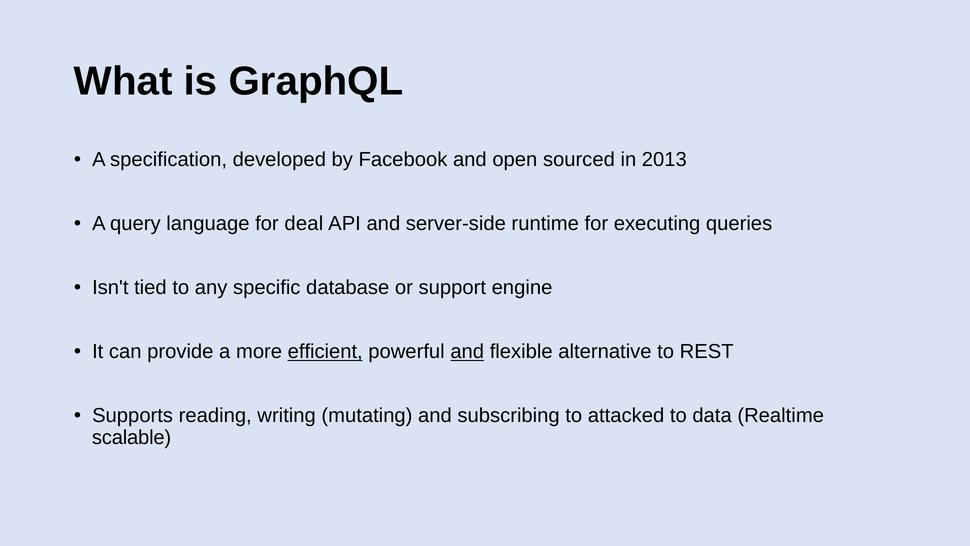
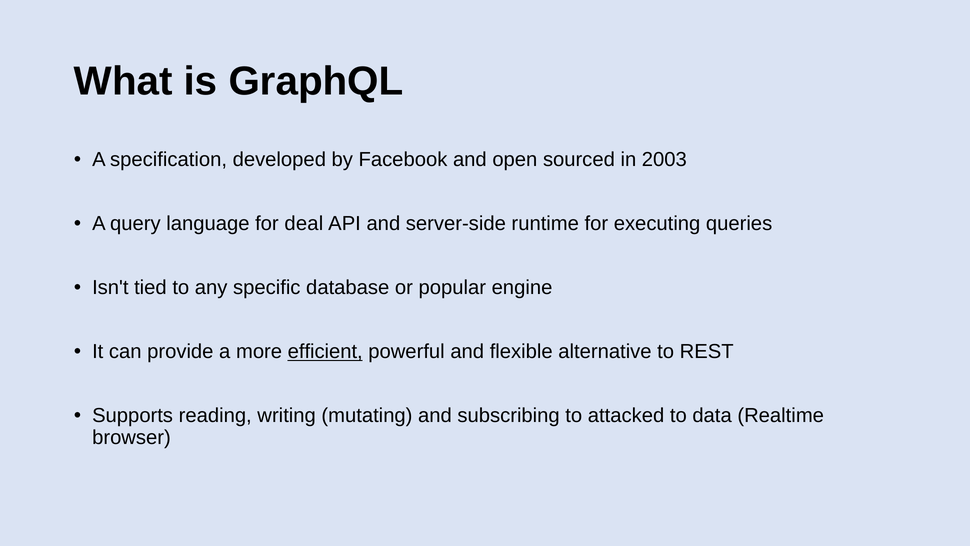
2013: 2013 -> 2003
support: support -> popular
and at (467, 351) underline: present -> none
scalable: scalable -> browser
